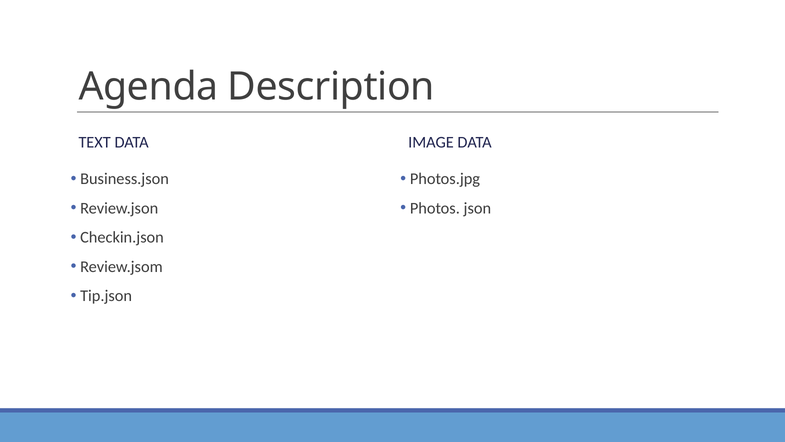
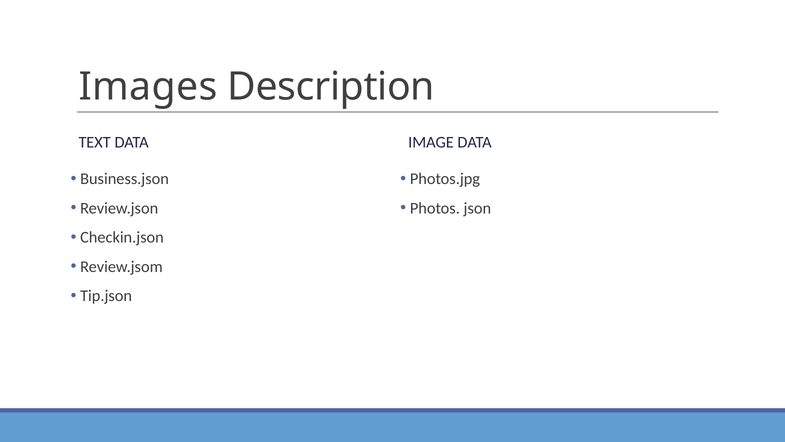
Agenda: Agenda -> Images
